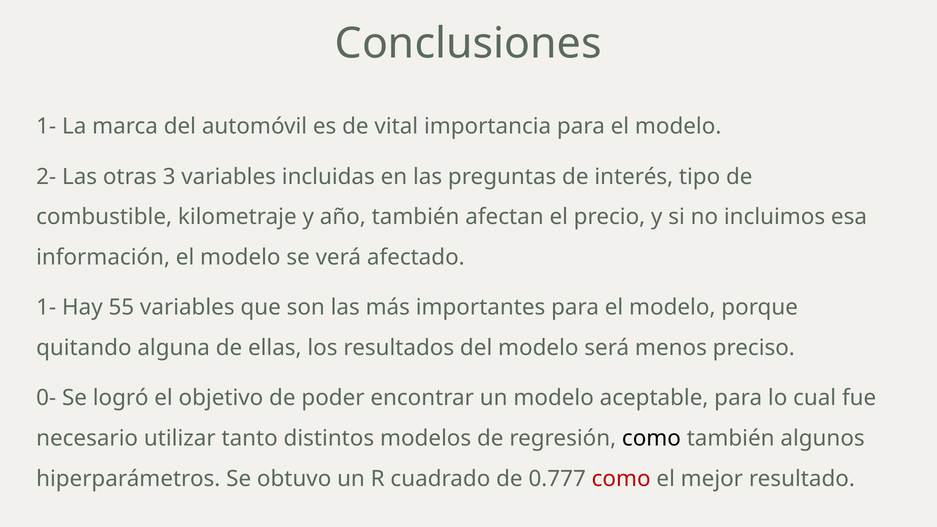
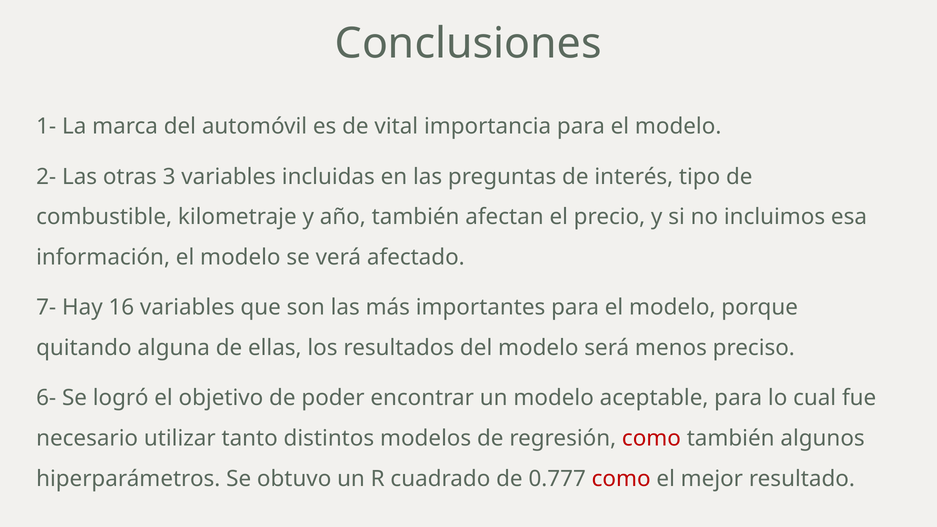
1- at (46, 308): 1- -> 7-
55: 55 -> 16
0-: 0- -> 6-
como at (651, 438) colour: black -> red
